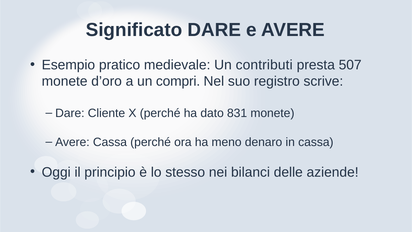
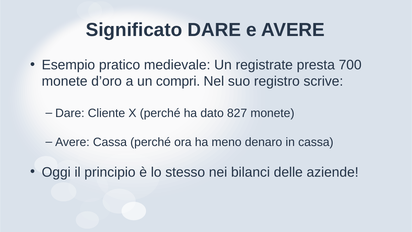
contributi: contributi -> registrate
507: 507 -> 700
831: 831 -> 827
